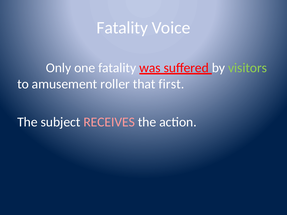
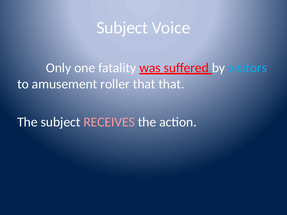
Fatality at (122, 28): Fatality -> Subject
visitors colour: light green -> light blue
that first: first -> that
